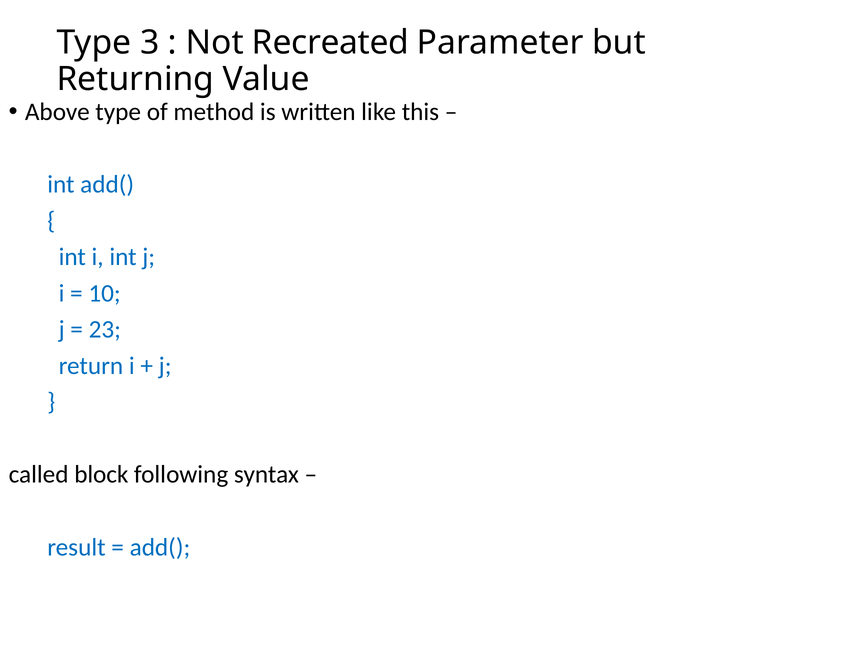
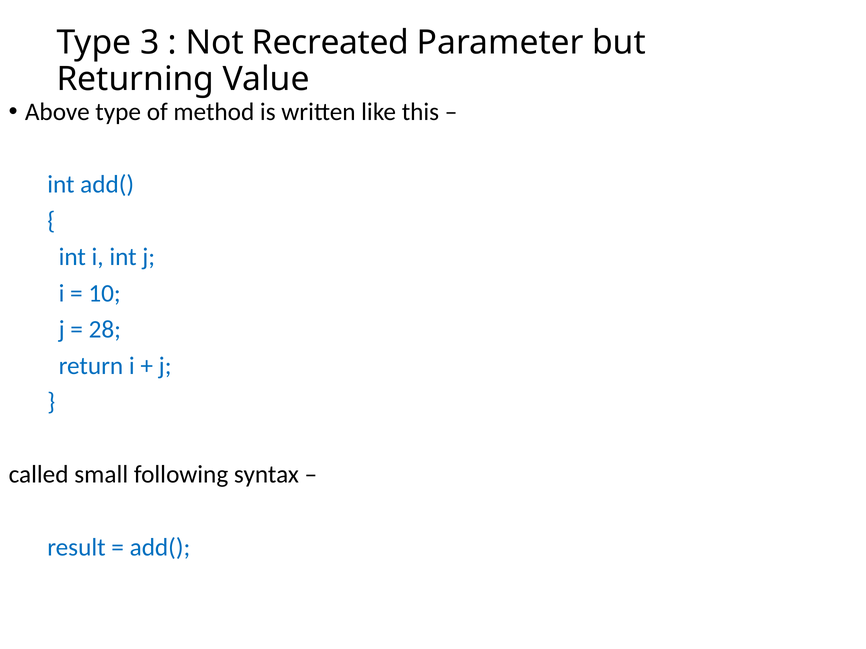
23: 23 -> 28
block: block -> small
